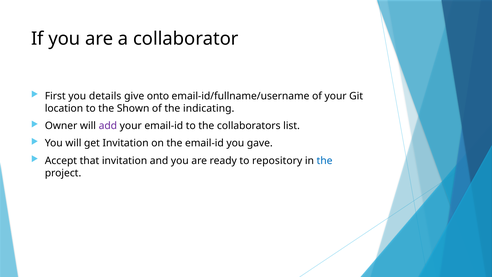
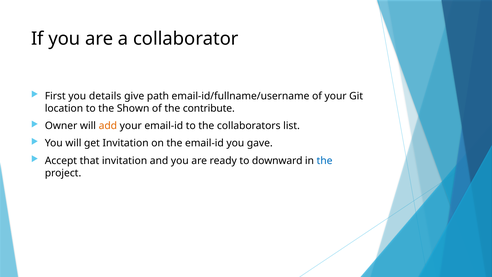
onto: onto -> path
indicating: indicating -> contribute
add colour: purple -> orange
repository: repository -> downward
